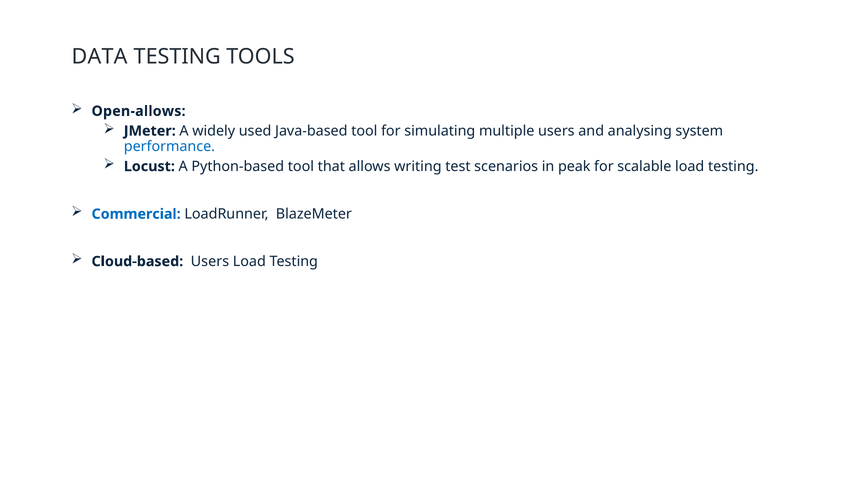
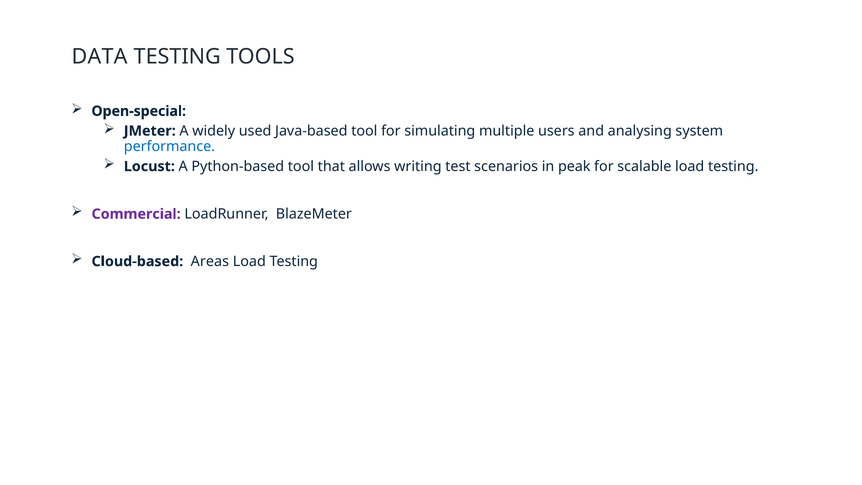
Open-allows: Open-allows -> Open-special
Commercial colour: blue -> purple
Cloud-based Users: Users -> Areas
